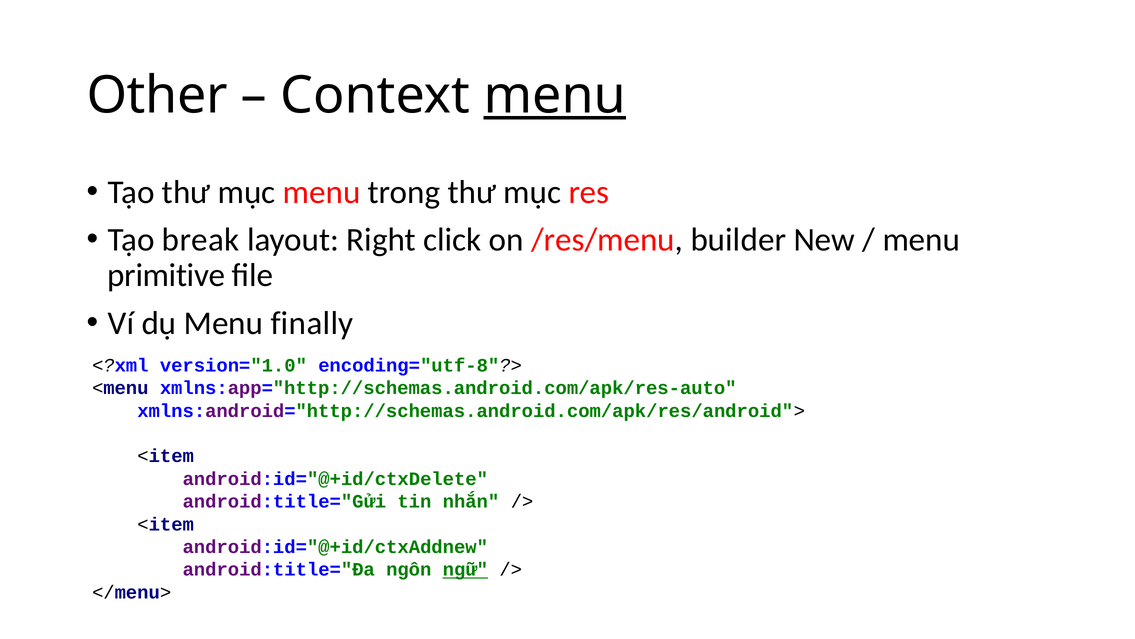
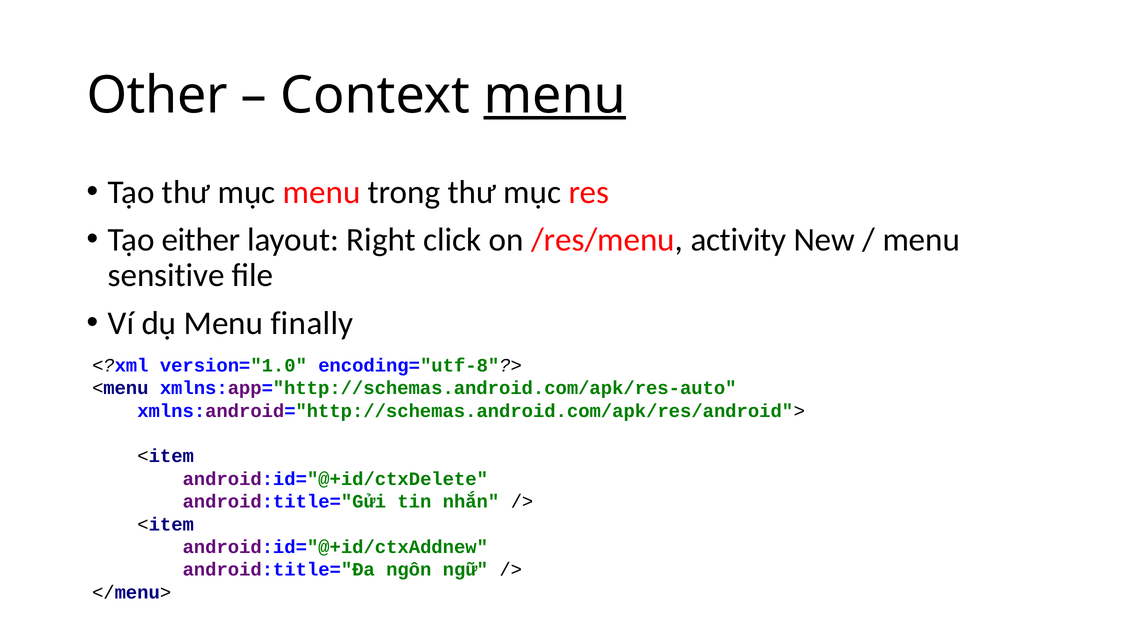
break: break -> either
builder: builder -> activity
primitive: primitive -> sensitive
ngữ underline: present -> none
